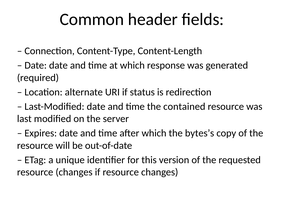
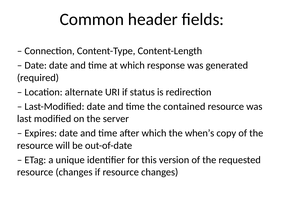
bytes’s: bytes’s -> when’s
